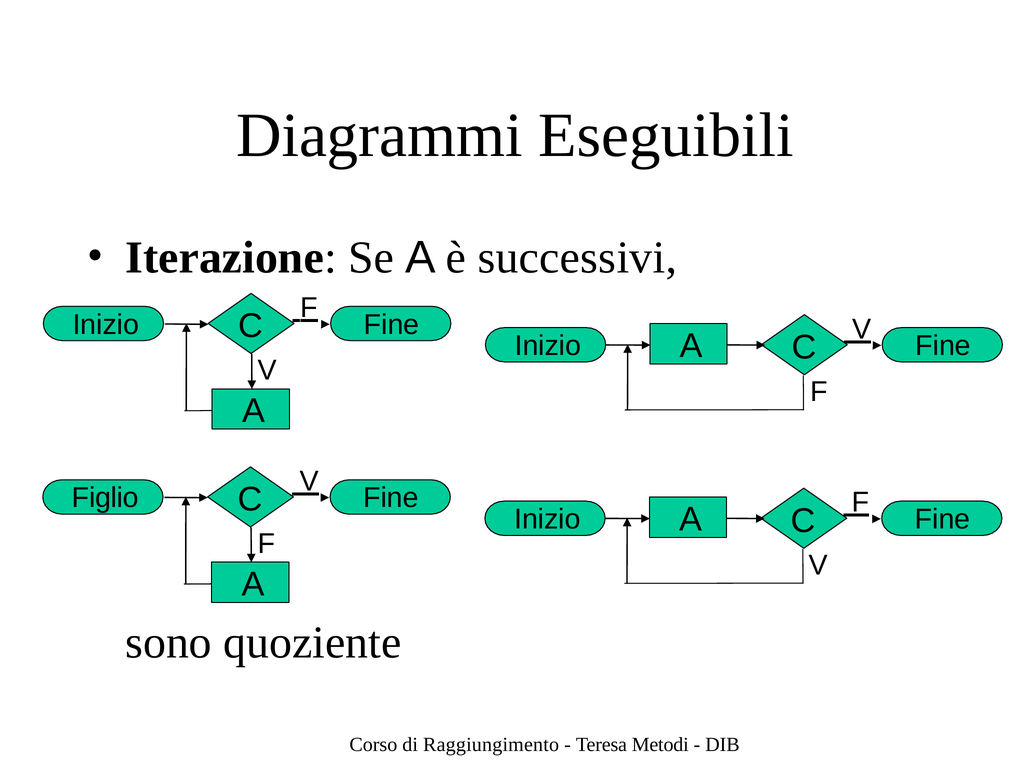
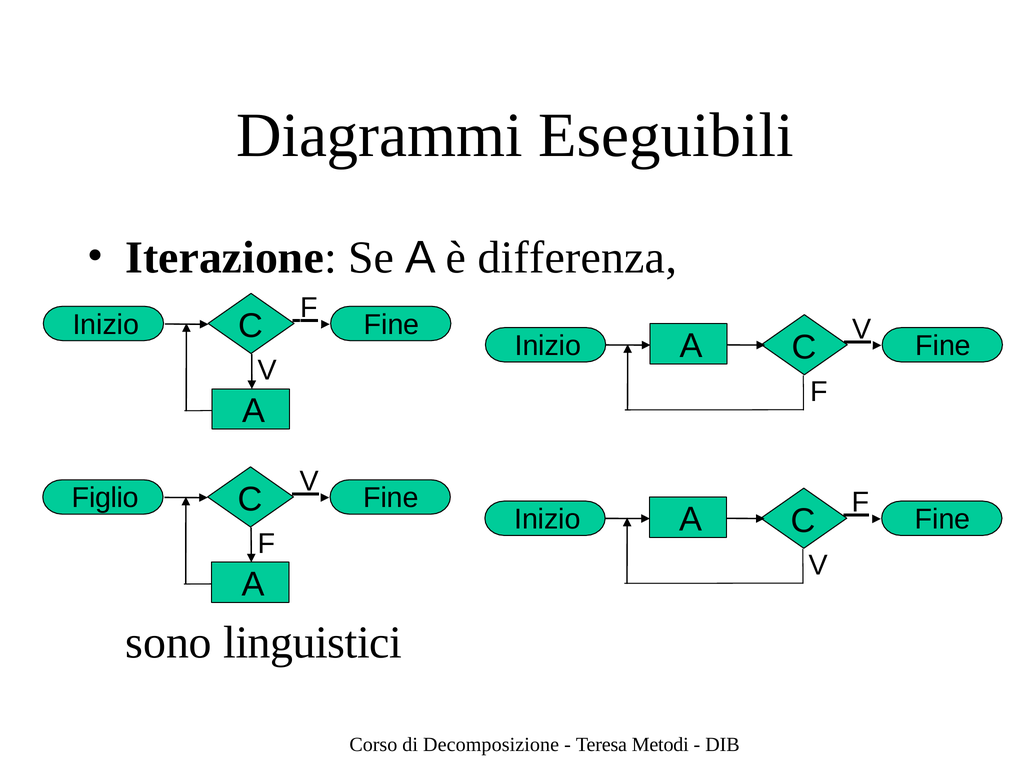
successivi: successivi -> differenza
quoziente: quoziente -> linguistici
Raggiungimento: Raggiungimento -> Decomposizione
